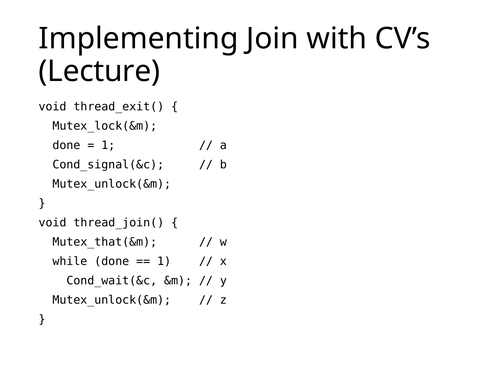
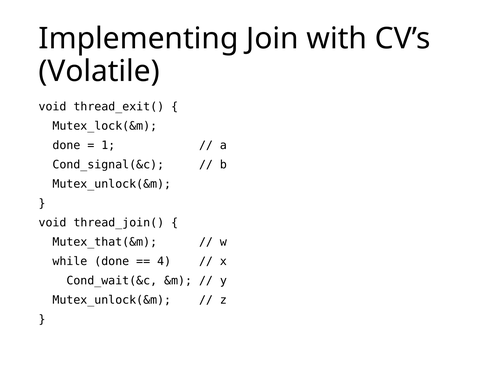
Lecture: Lecture -> Volatile
1 at (164, 261): 1 -> 4
